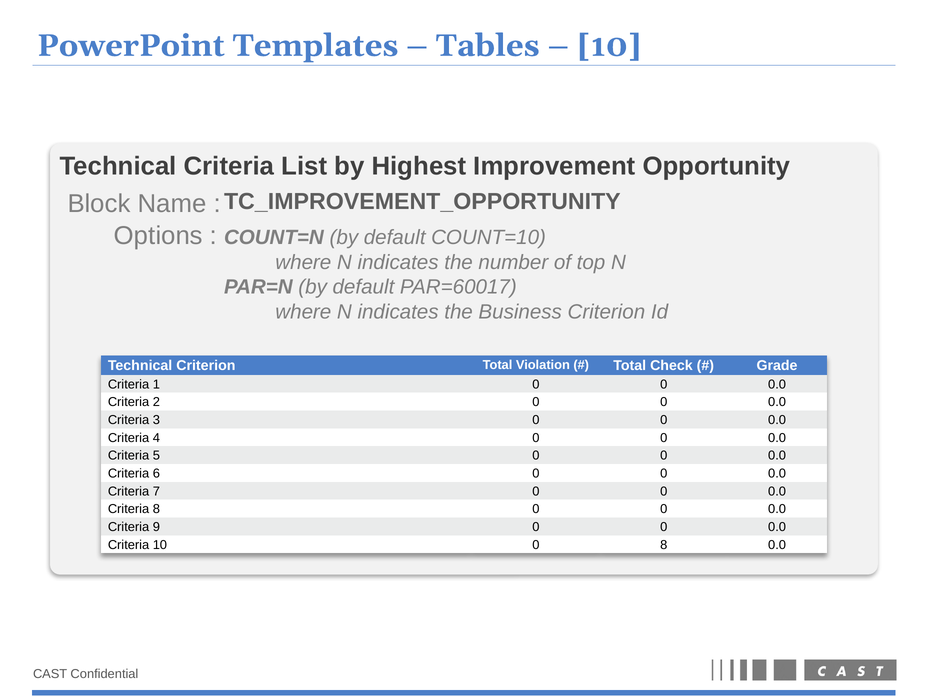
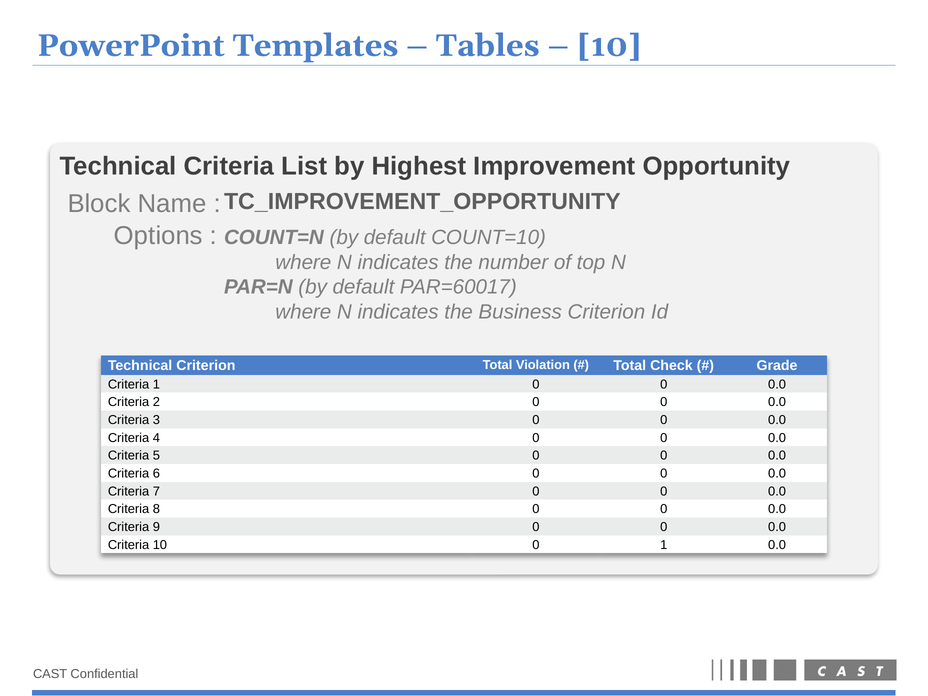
0 8: 8 -> 1
